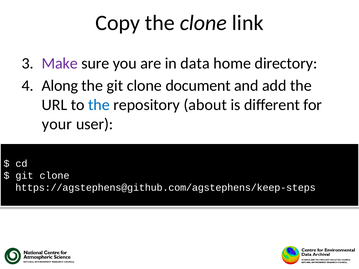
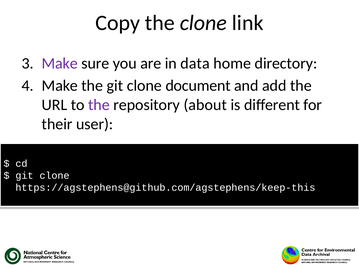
Along at (60, 86): Along -> Make
the at (99, 105) colour: blue -> purple
your: your -> their
https://agstephens@github.com/agstephens/keep-steps: https://agstephens@github.com/agstephens/keep-steps -> https://agstephens@github.com/agstephens/keep-this
